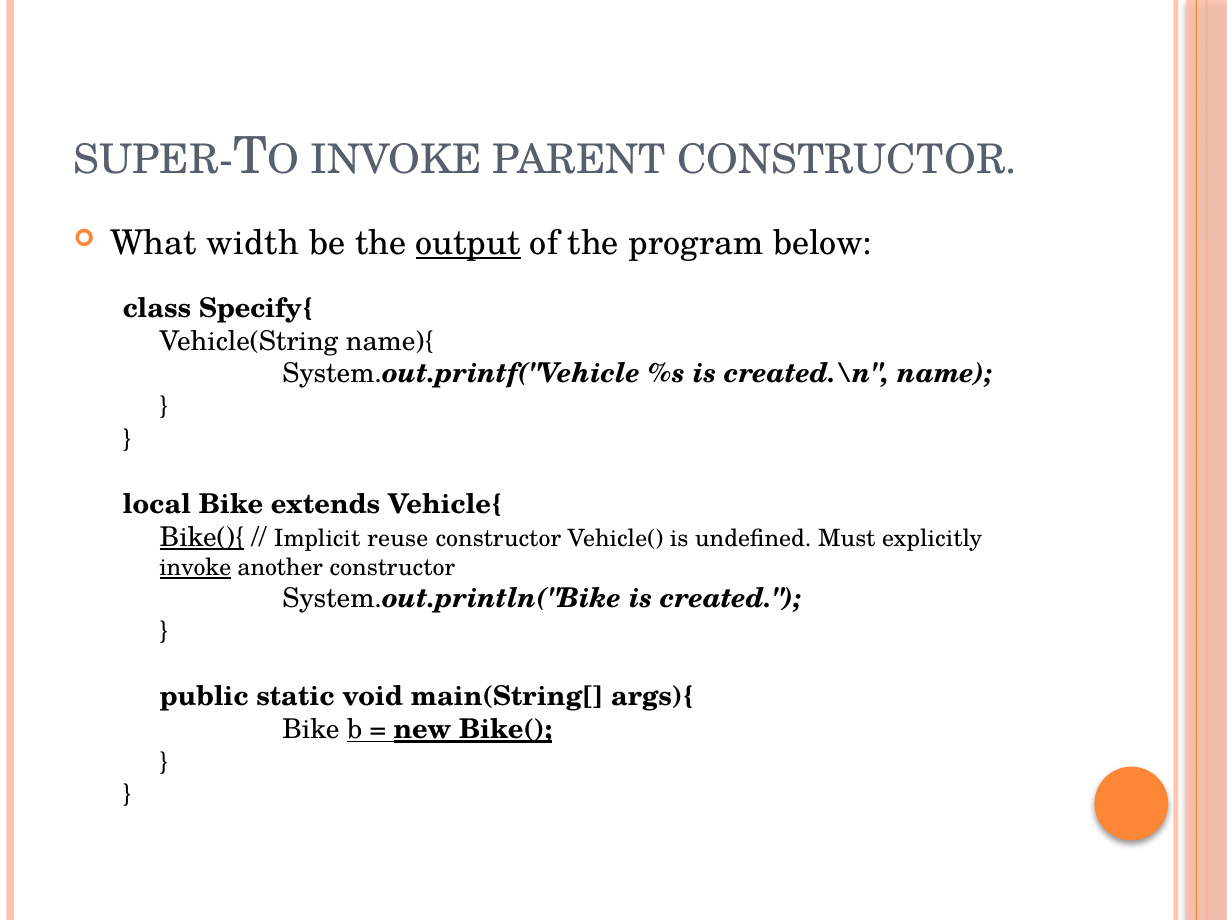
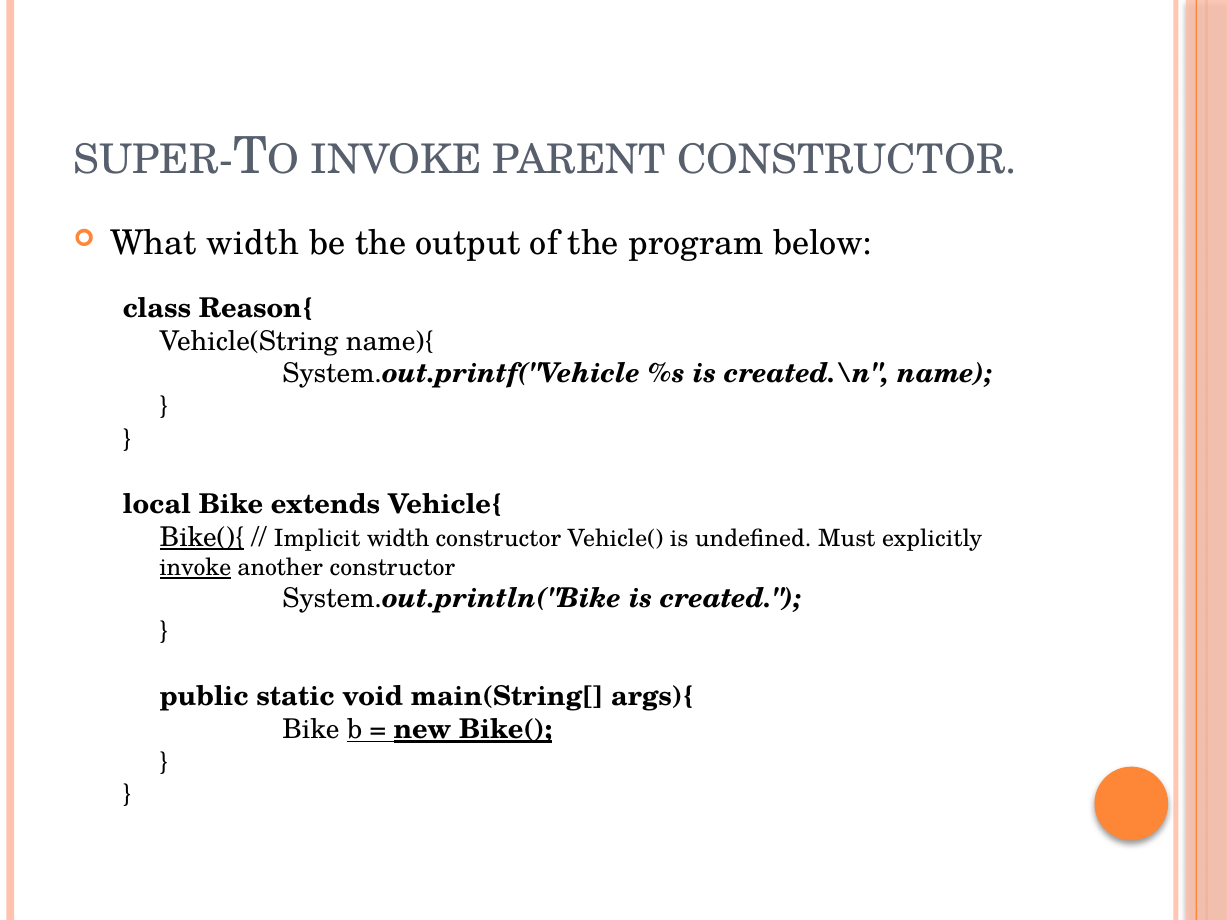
output underline: present -> none
Specify{: Specify{ -> Reason{
Implicit reuse: reuse -> width
